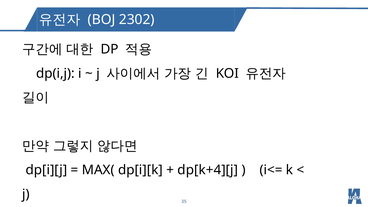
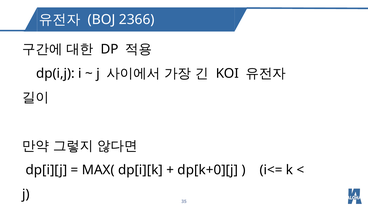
2302: 2302 -> 2366
dp[k+4][j: dp[k+4][j -> dp[k+0][j
